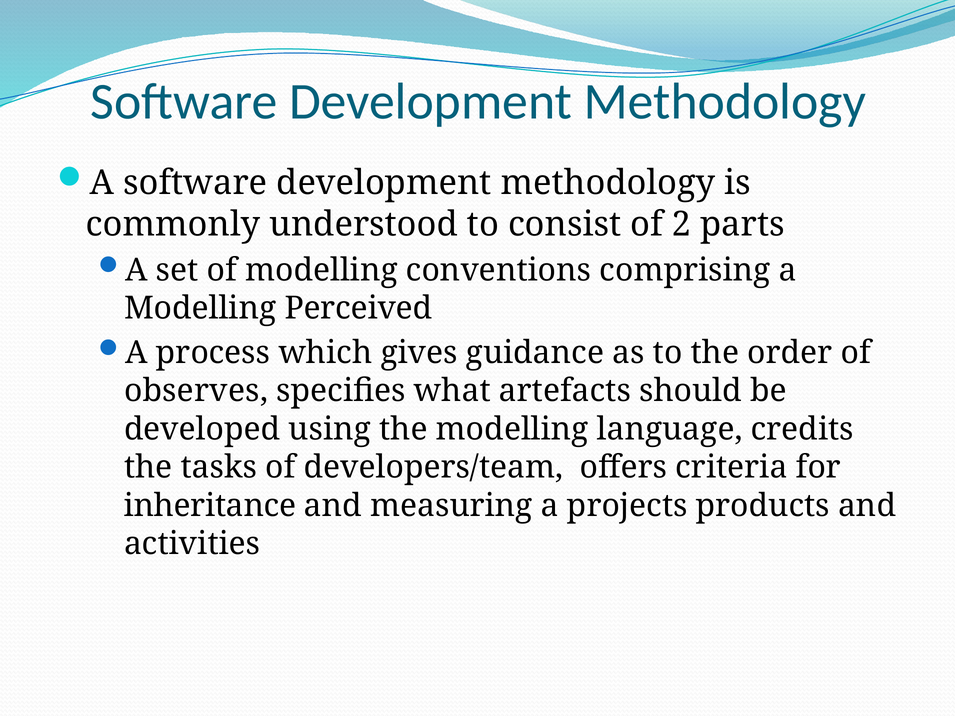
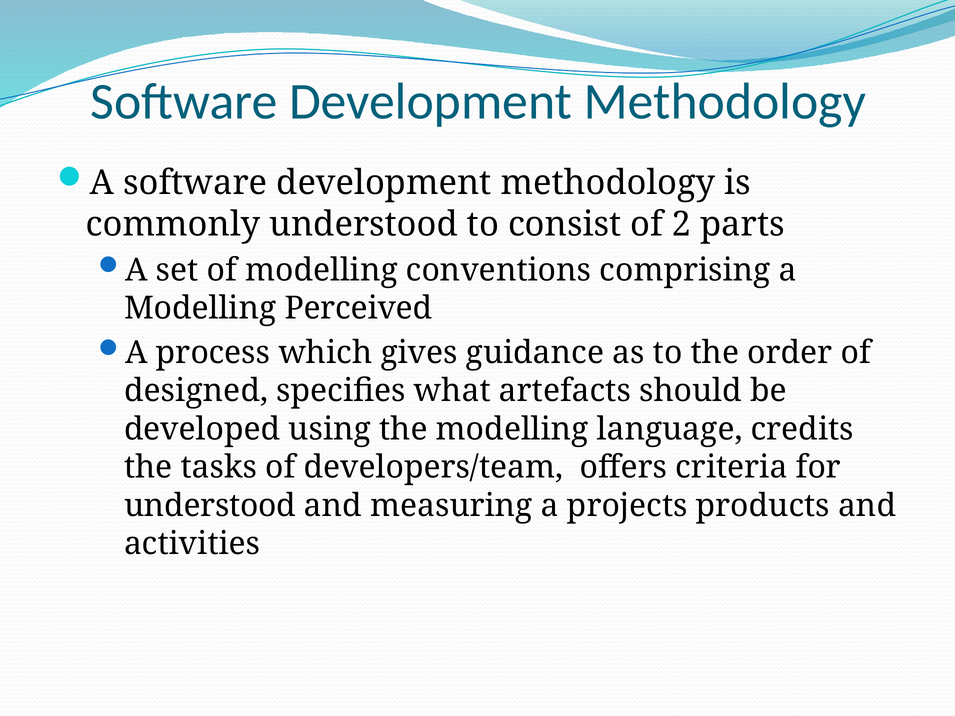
observes: observes -> designed
inheritance at (210, 506): inheritance -> understood
